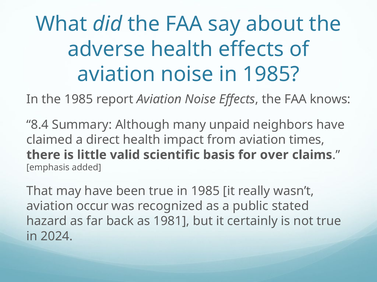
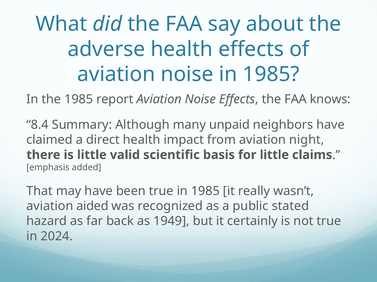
times: times -> night
for over: over -> little
occur: occur -> aided
1981: 1981 -> 1949
